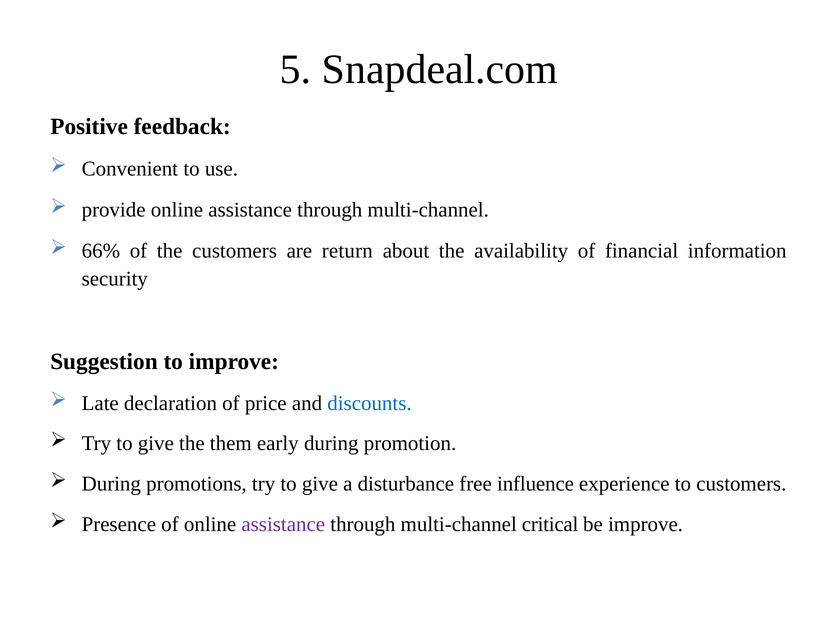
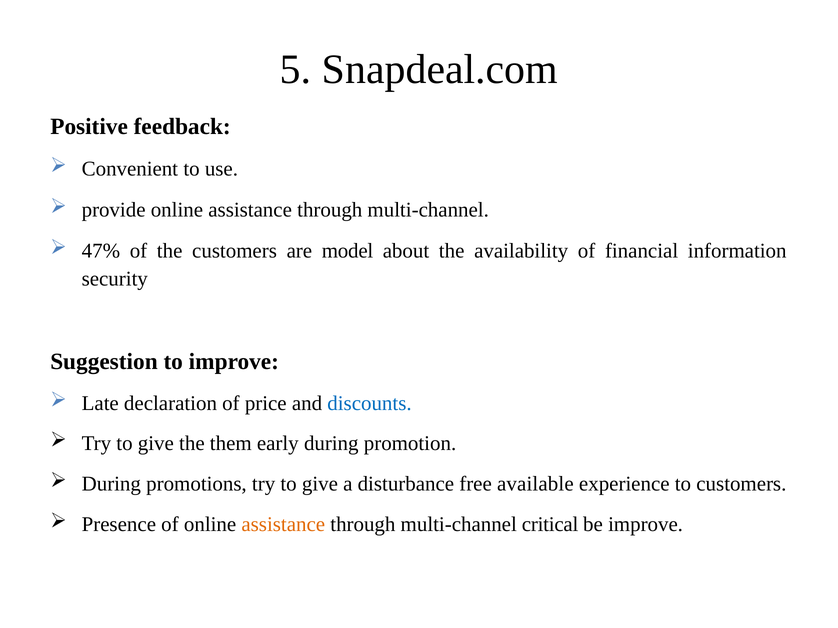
66%: 66% -> 47%
return: return -> model
influence: influence -> available
assistance at (283, 525) colour: purple -> orange
